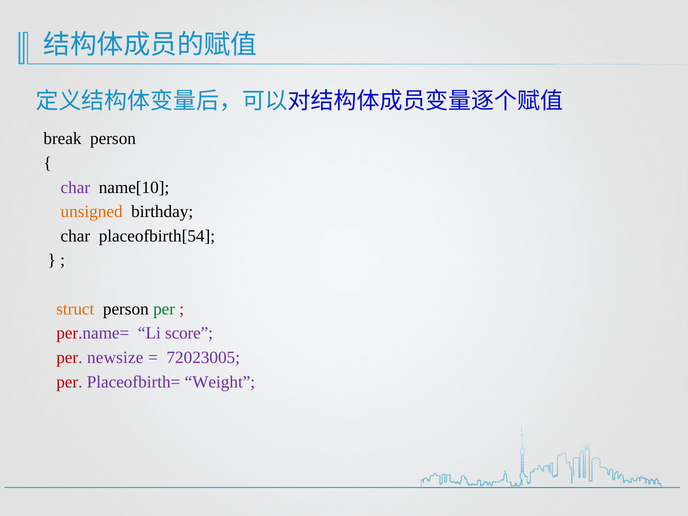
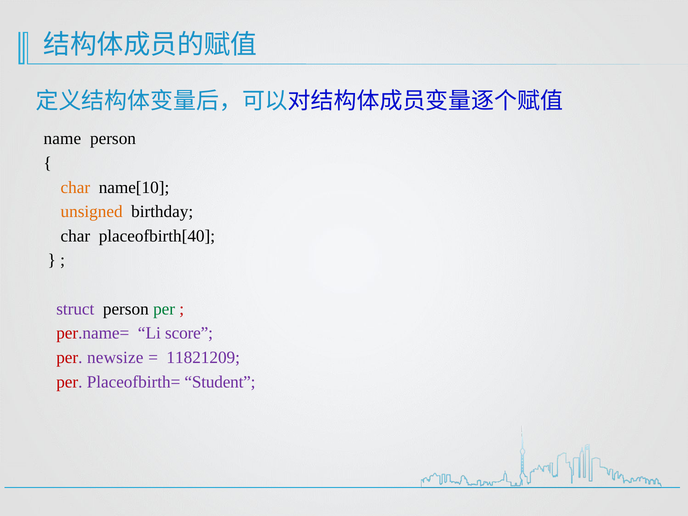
break: break -> name
char at (75, 187) colour: purple -> orange
placeofbirth[54: placeofbirth[54 -> placeofbirth[40
struct colour: orange -> purple
72023005: 72023005 -> 11821209
Weight: Weight -> Student
